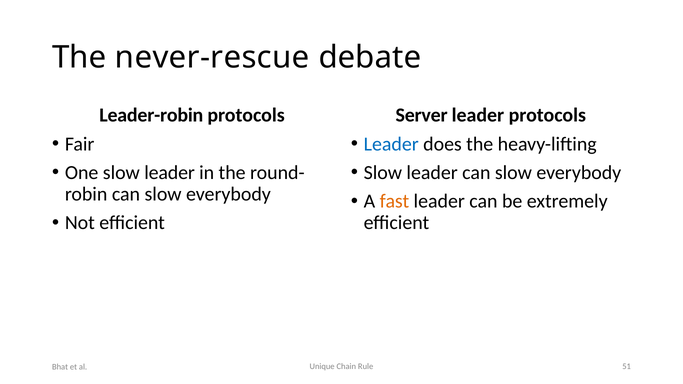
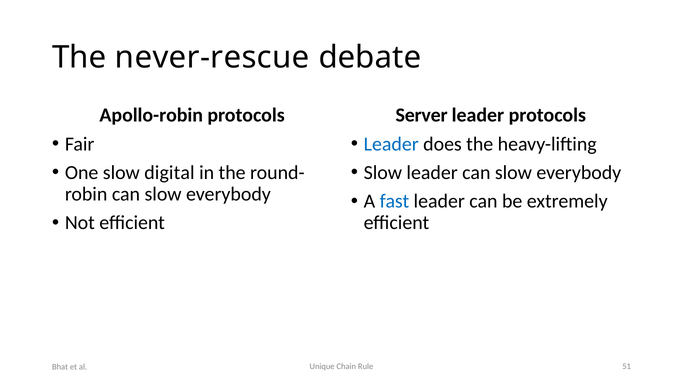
Leader-robin: Leader-robin -> Apollo-robin
One slow leader: leader -> digital
fast colour: orange -> blue
